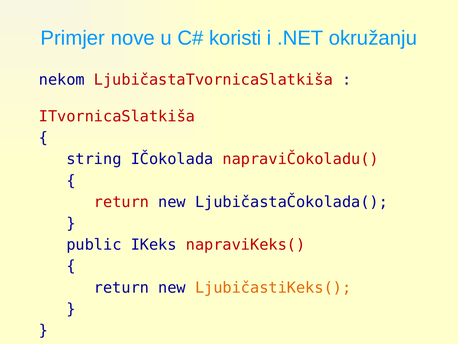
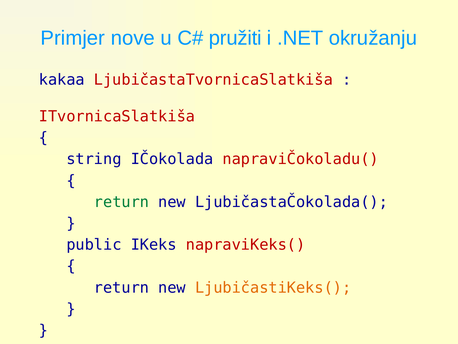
koristi: koristi -> pružiti
nekom: nekom -> kakaa
return at (122, 202) colour: red -> green
